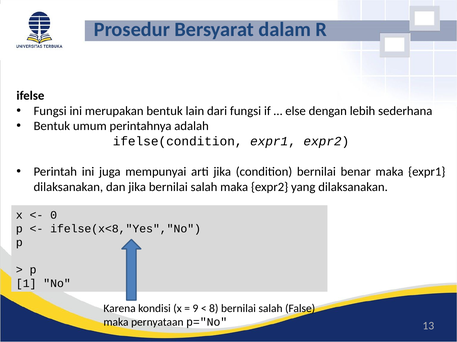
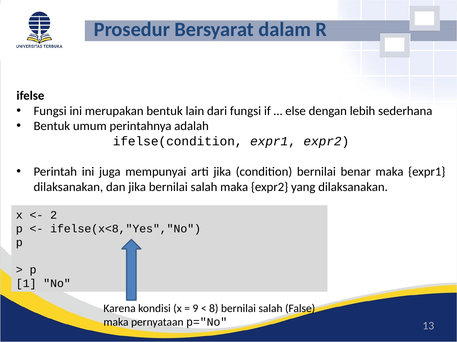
0: 0 -> 2
